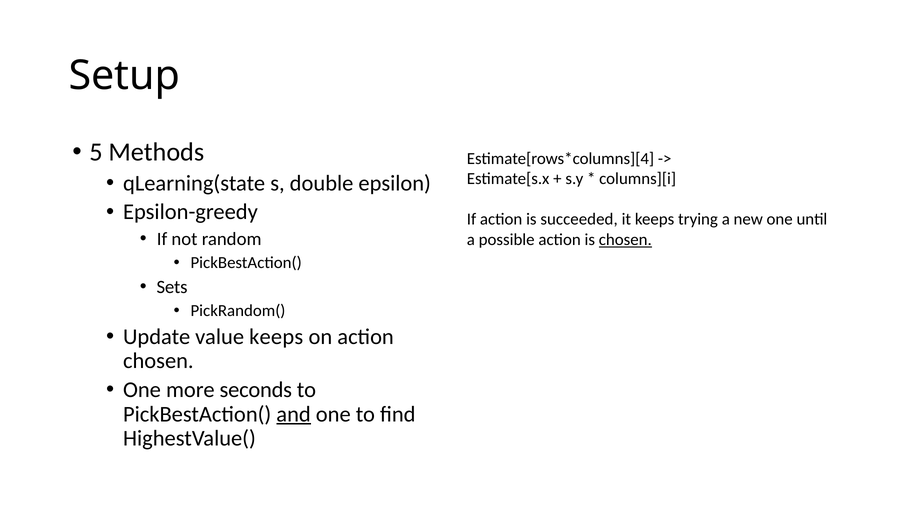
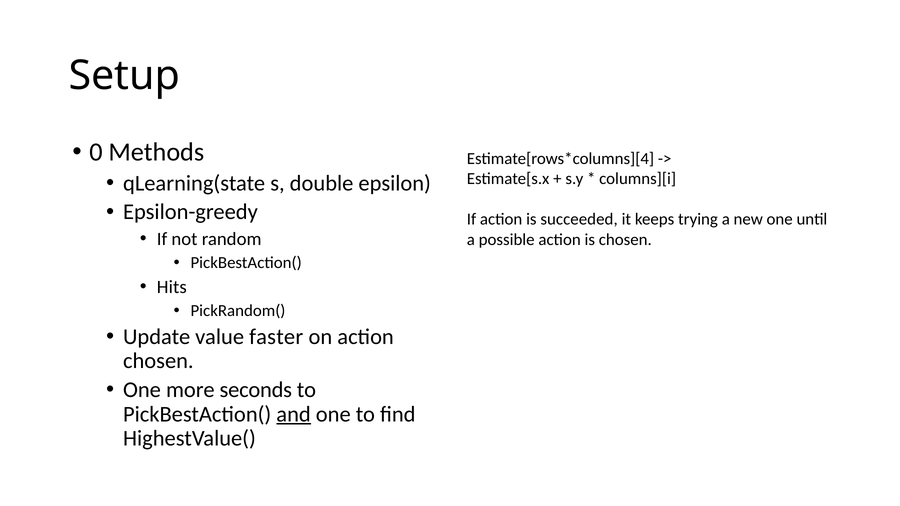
5: 5 -> 0
chosen at (625, 240) underline: present -> none
Sets: Sets -> Hits
value keeps: keeps -> faster
